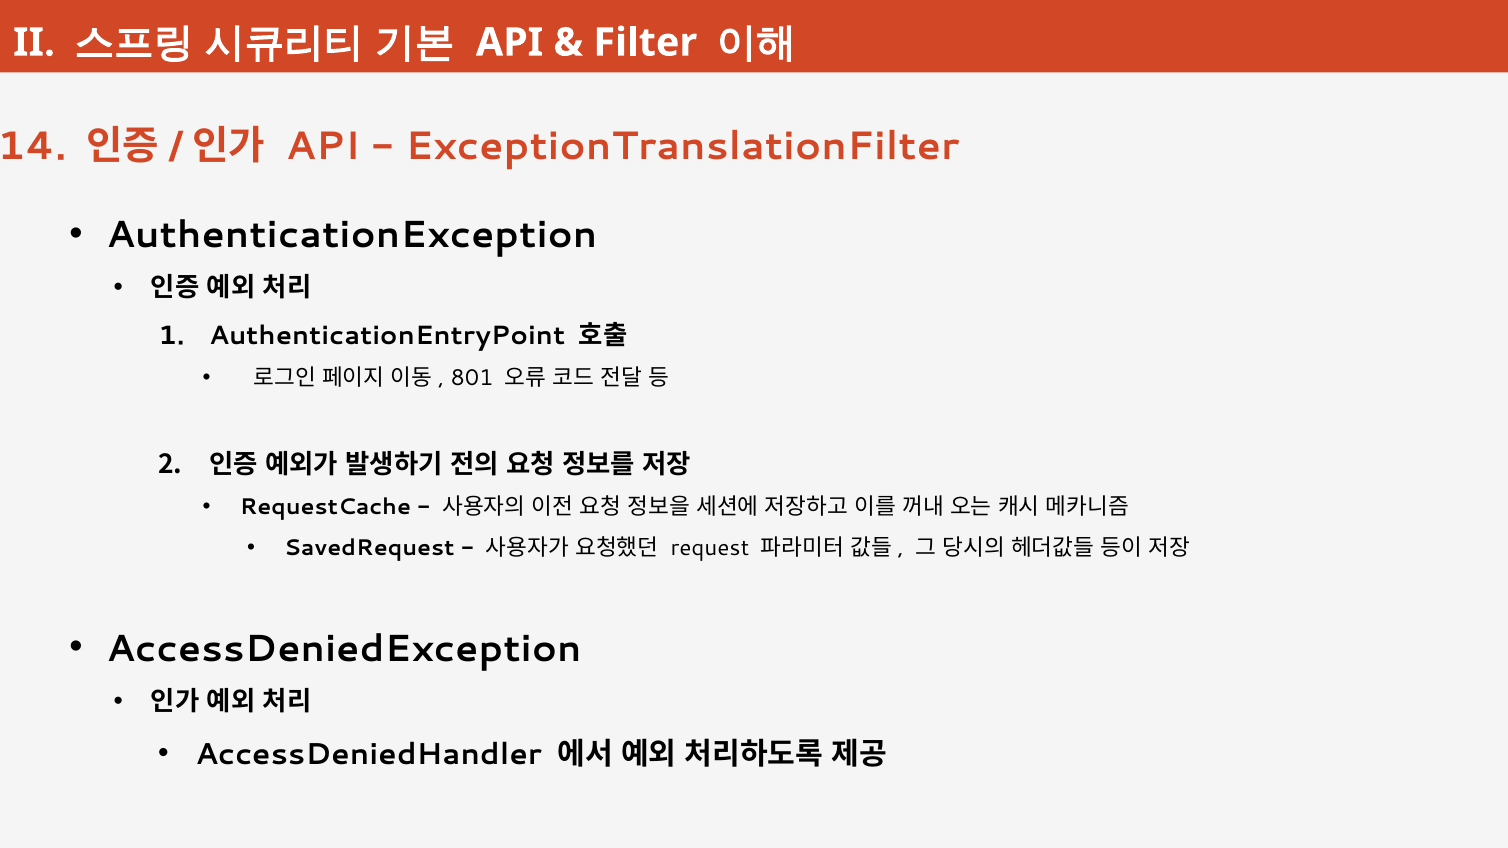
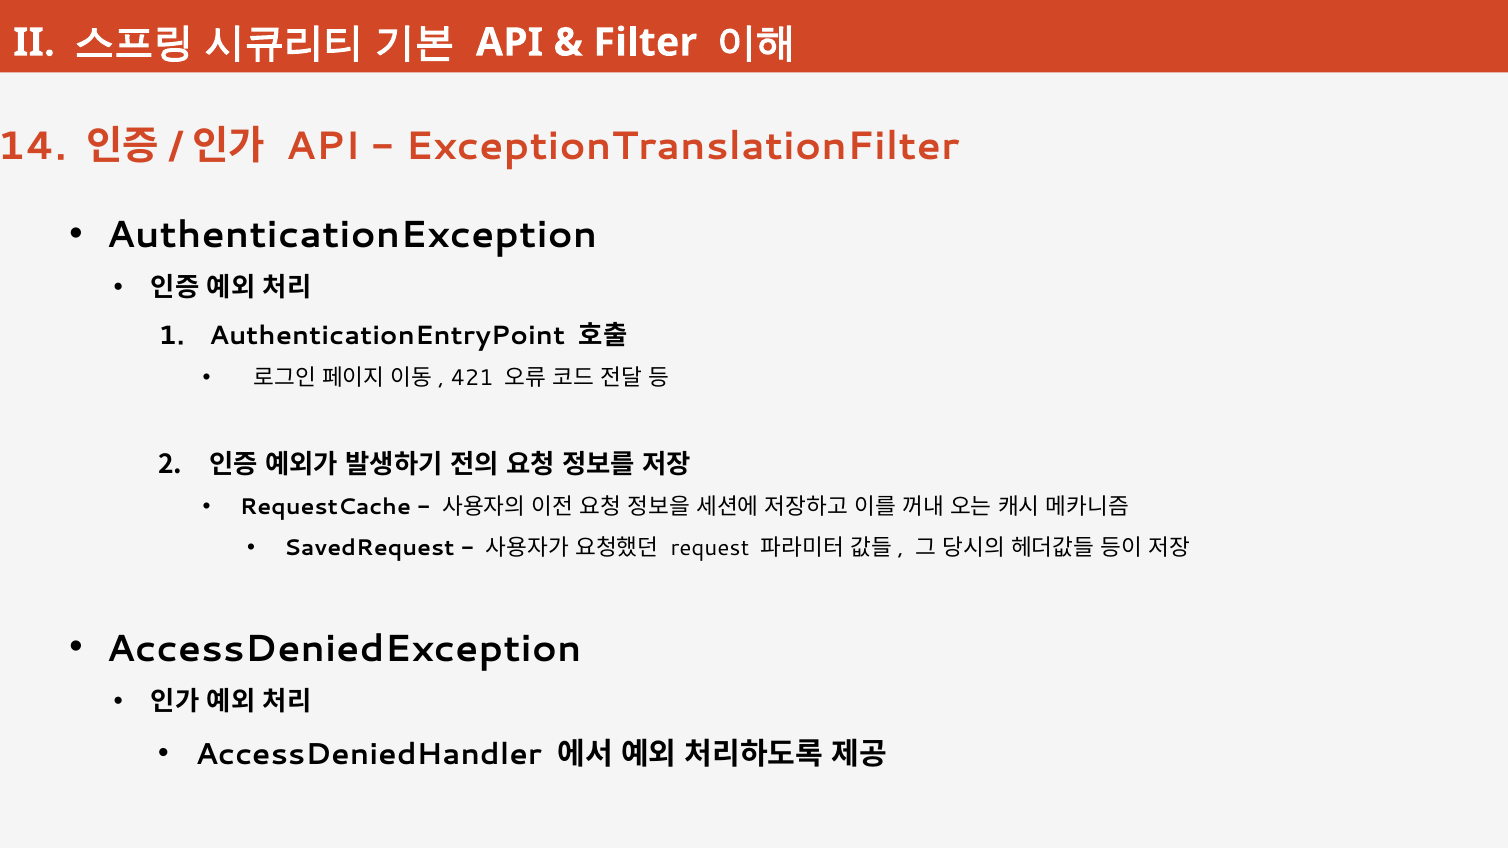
801: 801 -> 421
